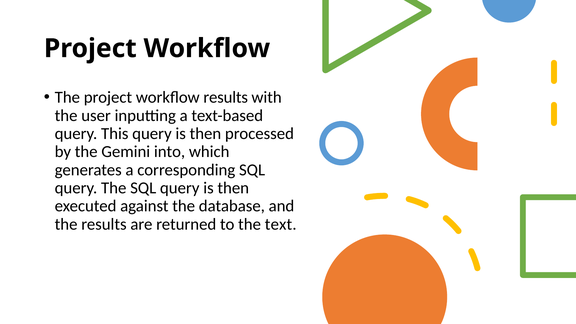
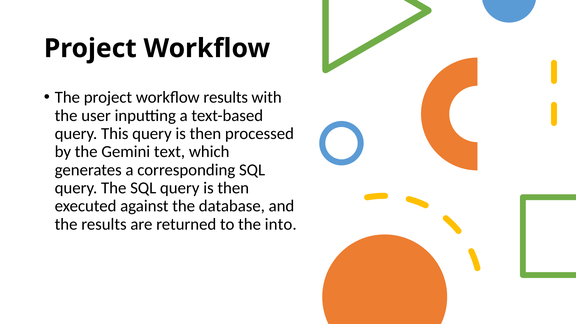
into: into -> text
text: text -> into
